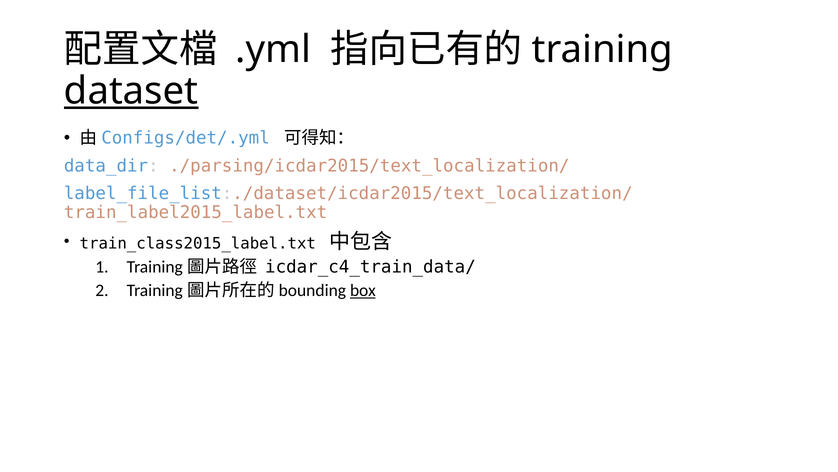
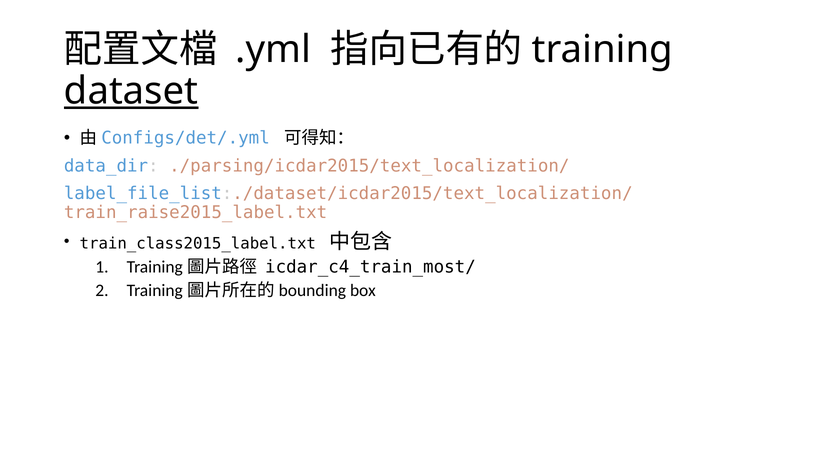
train_label2015_label.txt: train_label2015_label.txt -> train_raise2015_label.txt
icdar_c4_train_data/: icdar_c4_train_data/ -> icdar_c4_train_most/
box underline: present -> none
